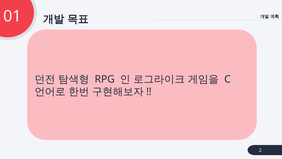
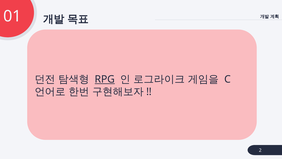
RPG underline: none -> present
